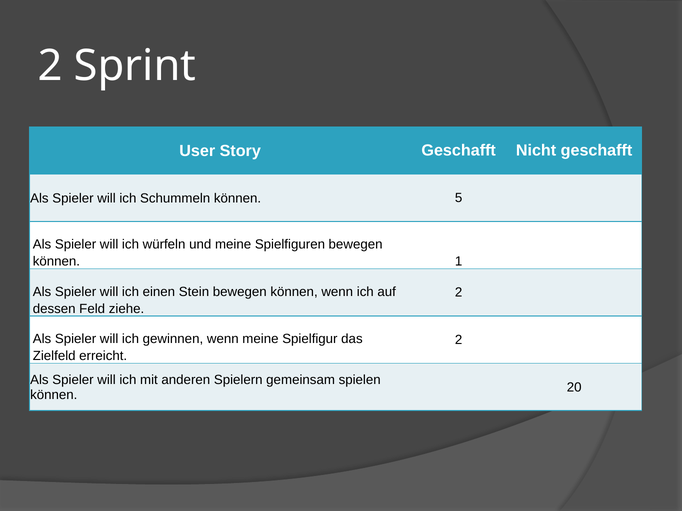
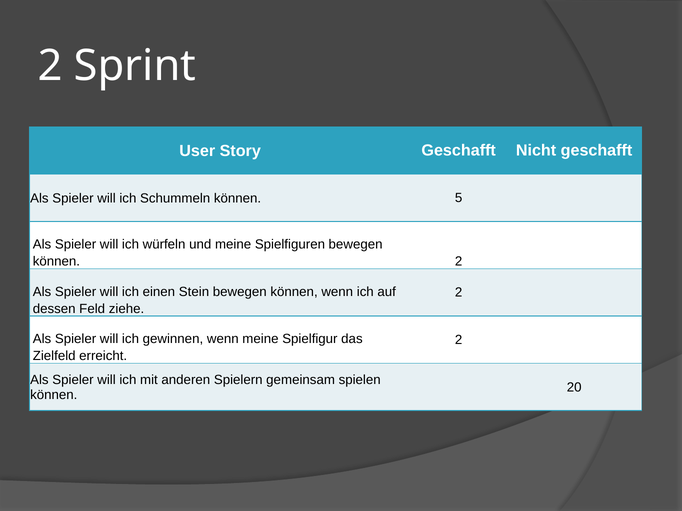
können 1: 1 -> 2
